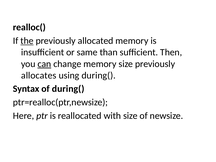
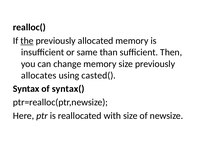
can underline: present -> none
using during(: during( -> casted(
of during(: during( -> syntax(
